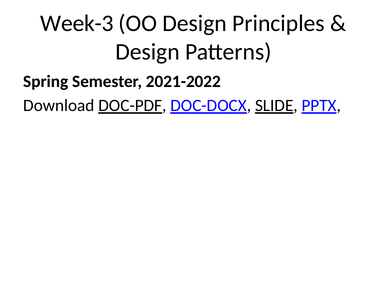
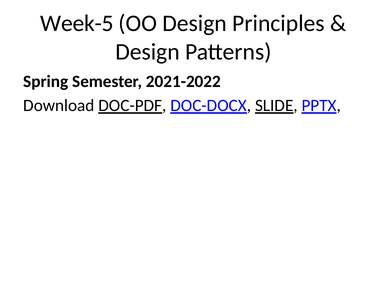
Week-3: Week-3 -> Week-5
